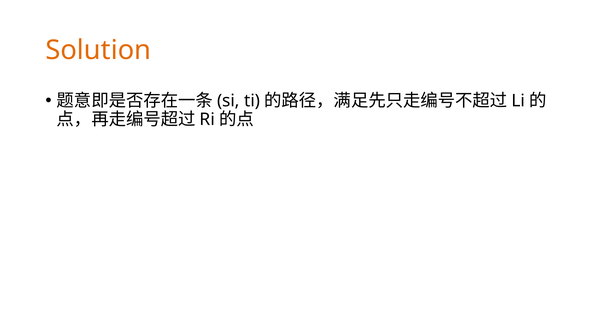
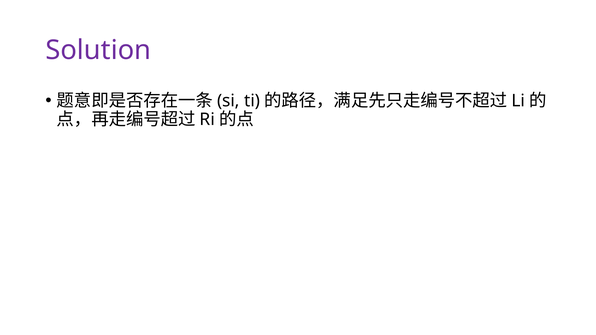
Solution colour: orange -> purple
